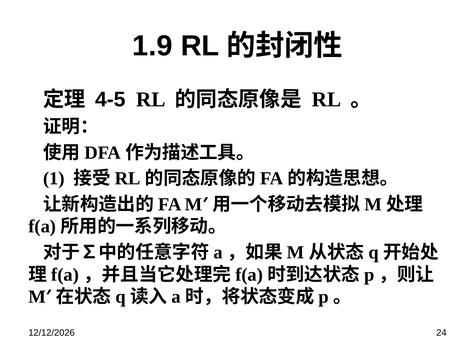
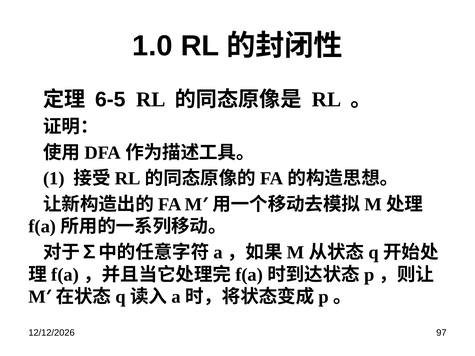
1.9: 1.9 -> 1.0
4-5: 4-5 -> 6-5
24: 24 -> 97
